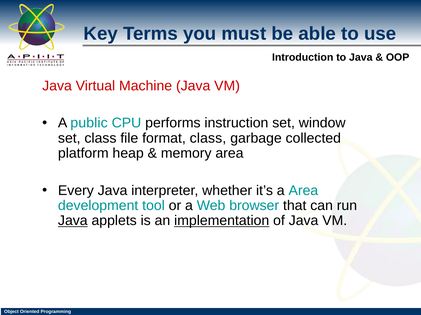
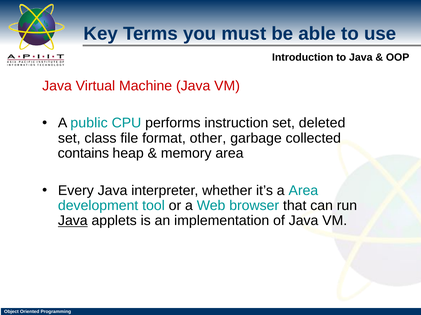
window: window -> deleted
format class: class -> other
platform: platform -> contains
implementation underline: present -> none
